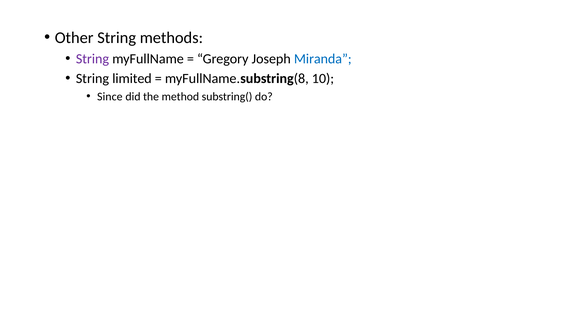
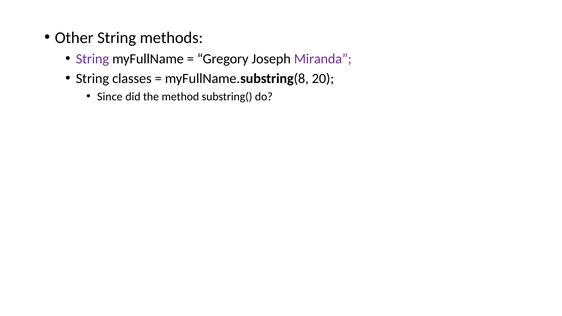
Miranda colour: blue -> purple
limited: limited -> classes
10: 10 -> 20
